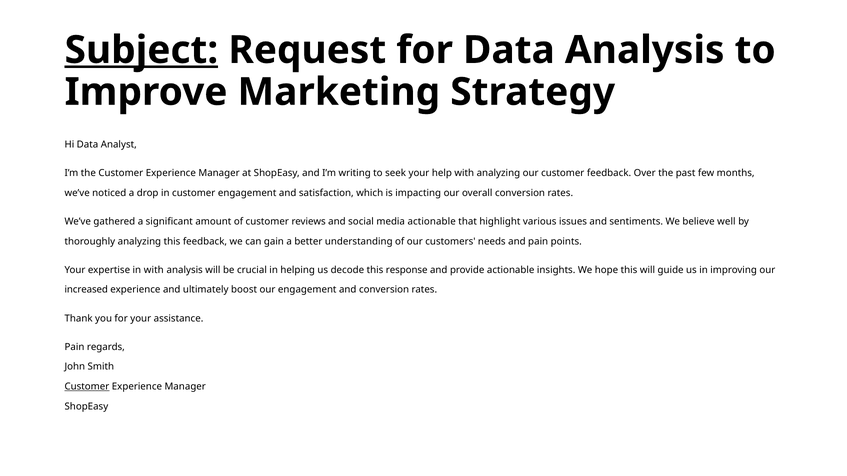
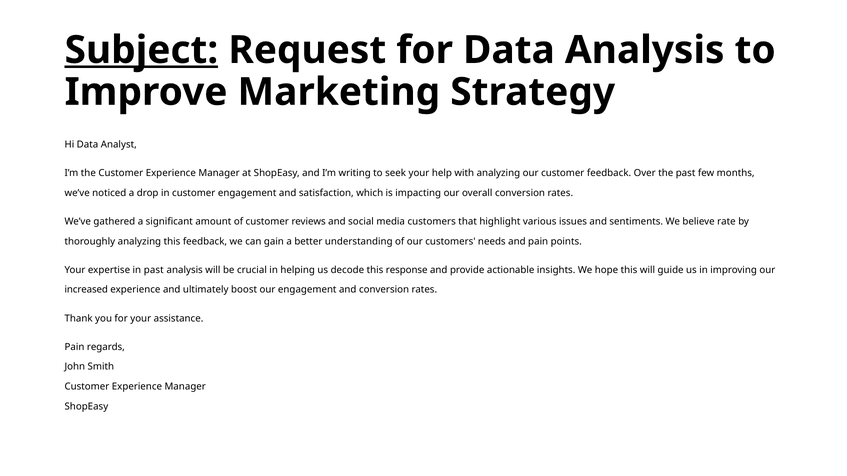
media actionable: actionable -> customers
well: well -> rate
in with: with -> past
Customer at (87, 387) underline: present -> none
